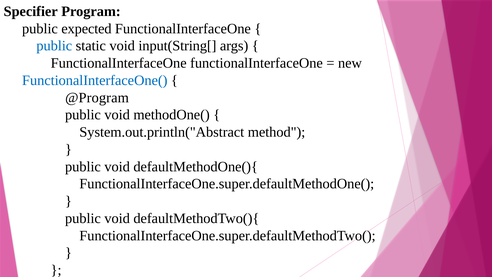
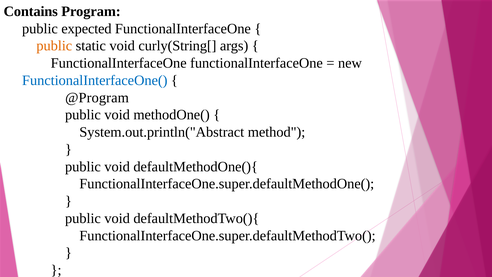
Specifier: Specifier -> Contains
public at (54, 46) colour: blue -> orange
input(String[: input(String[ -> curly(String[
